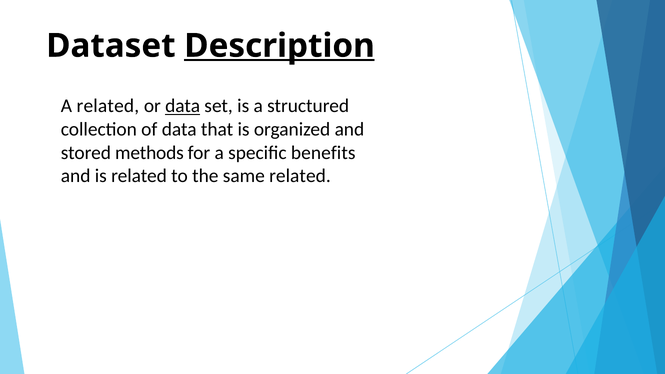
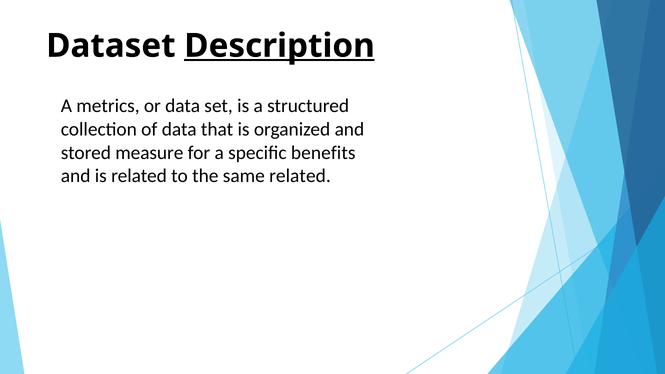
A related: related -> metrics
data at (183, 106) underline: present -> none
methods: methods -> measure
